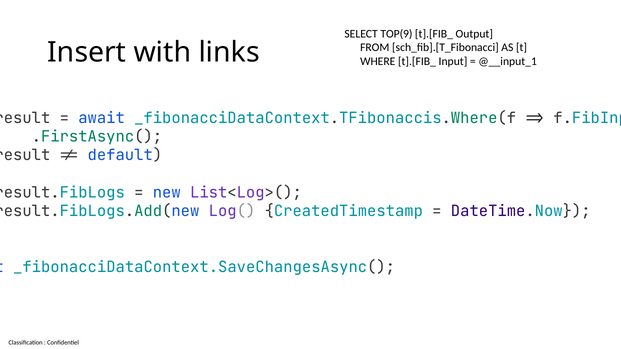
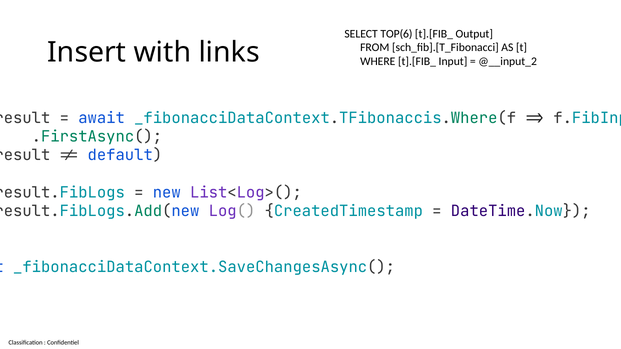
TOP(9: TOP(9 -> TOP(6
@__input_1: @__input_1 -> @__input_2
